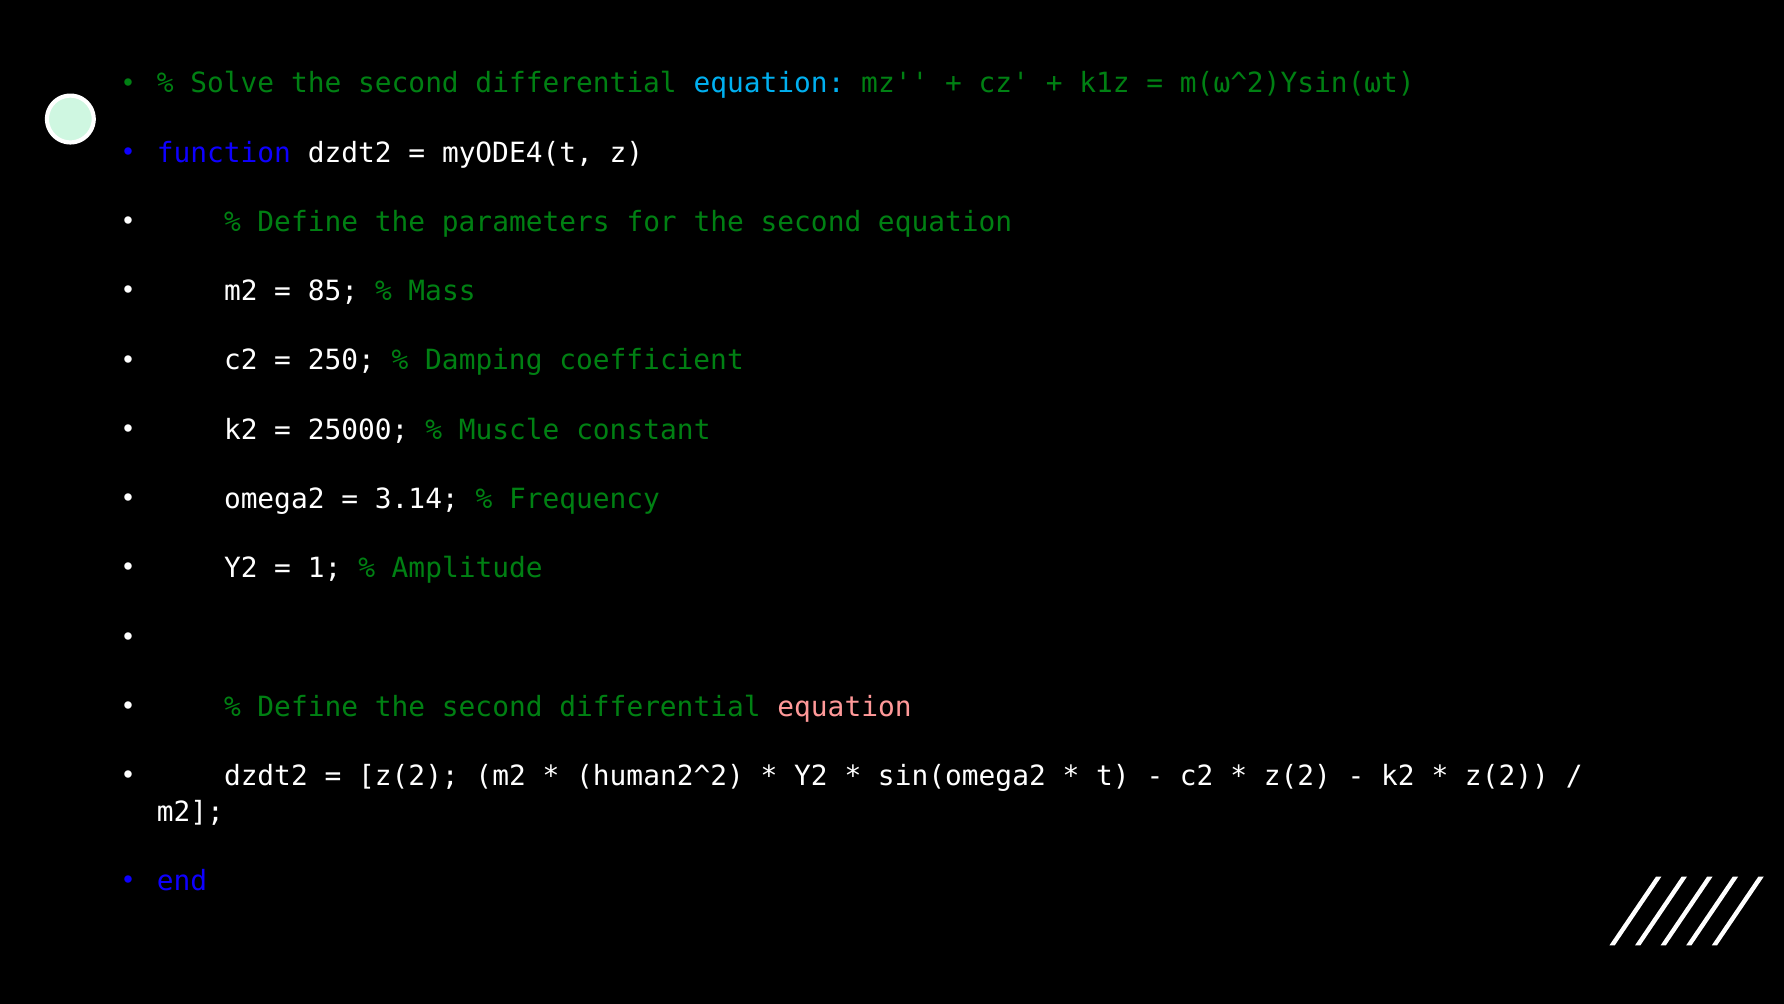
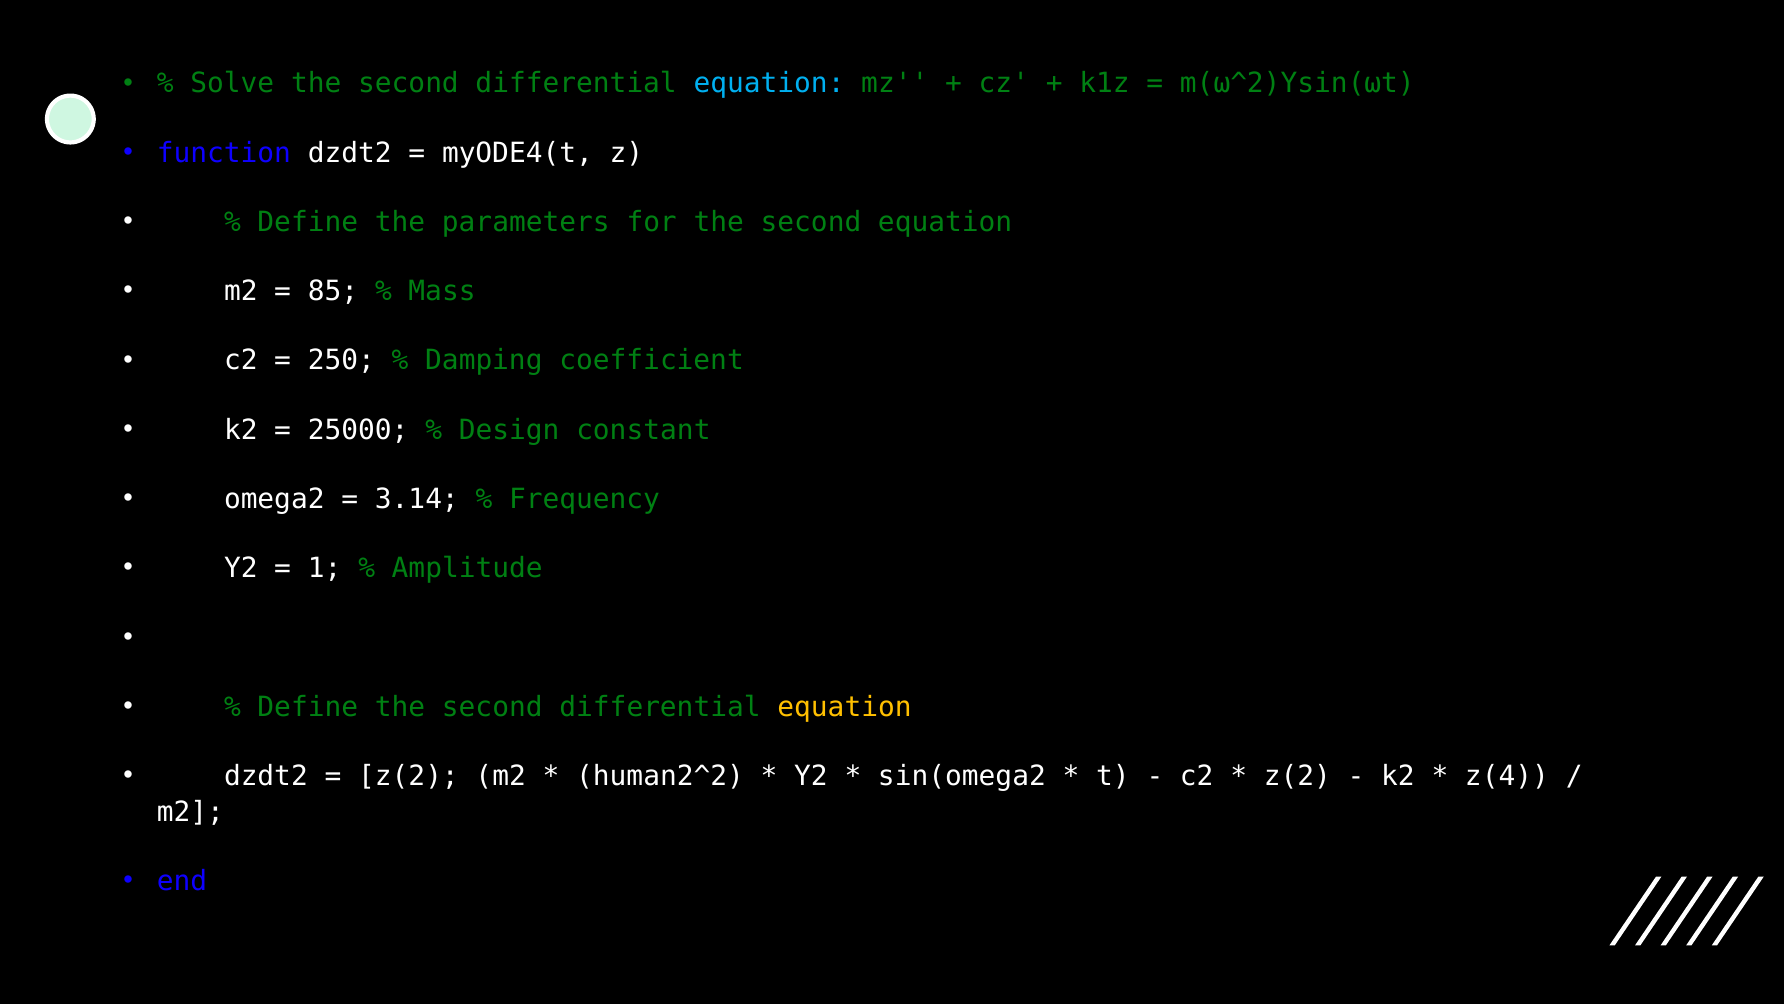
Muscle: Muscle -> Design
equation at (845, 707) colour: pink -> yellow
z(2 at (1507, 776): z(2 -> z(4
